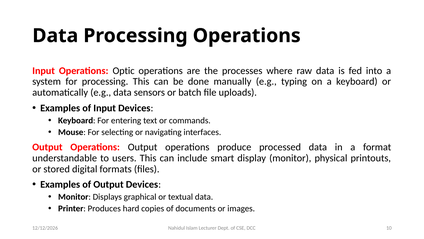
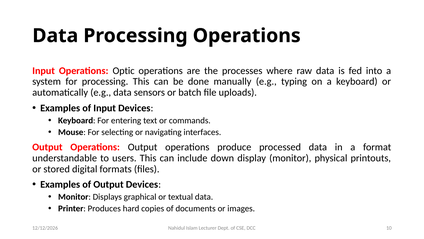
smart: smart -> down
